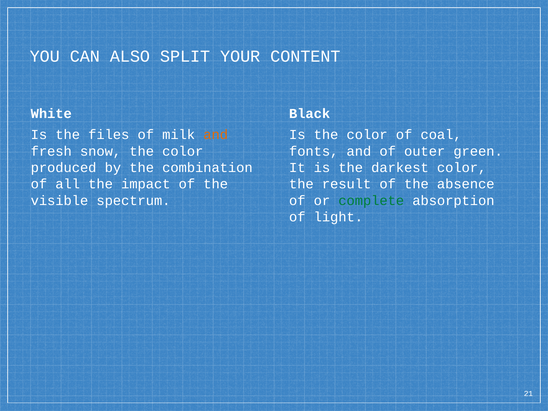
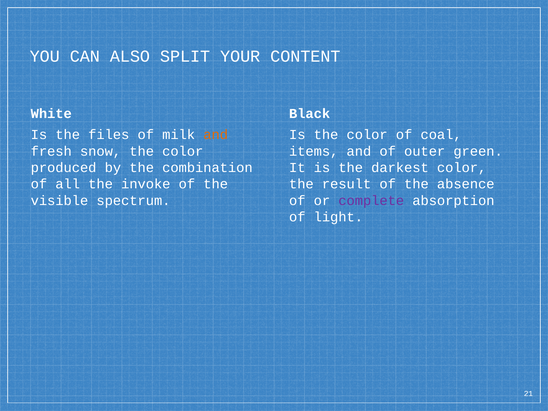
fonts: fonts -> items
impact: impact -> invoke
complete colour: green -> purple
